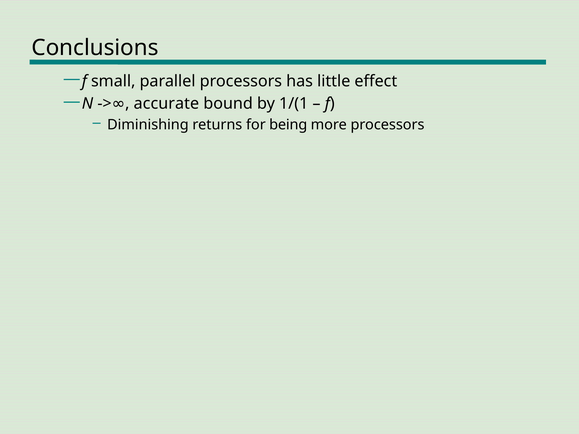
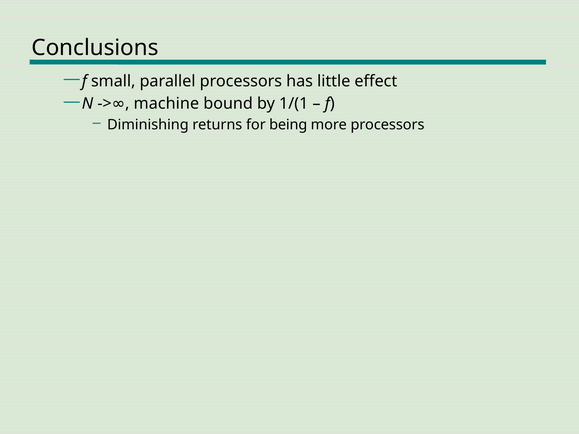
accurate: accurate -> machine
